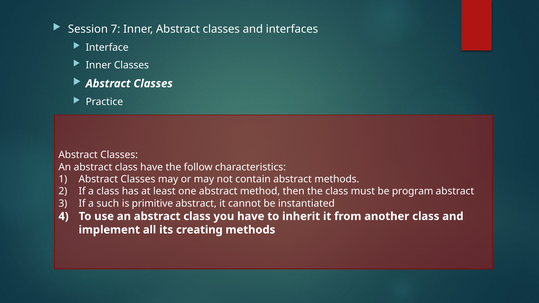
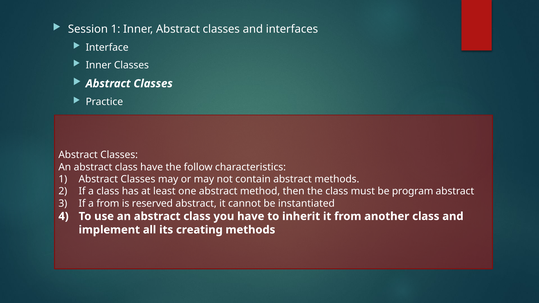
Session 7: 7 -> 1
a such: such -> from
primitive: primitive -> reserved
